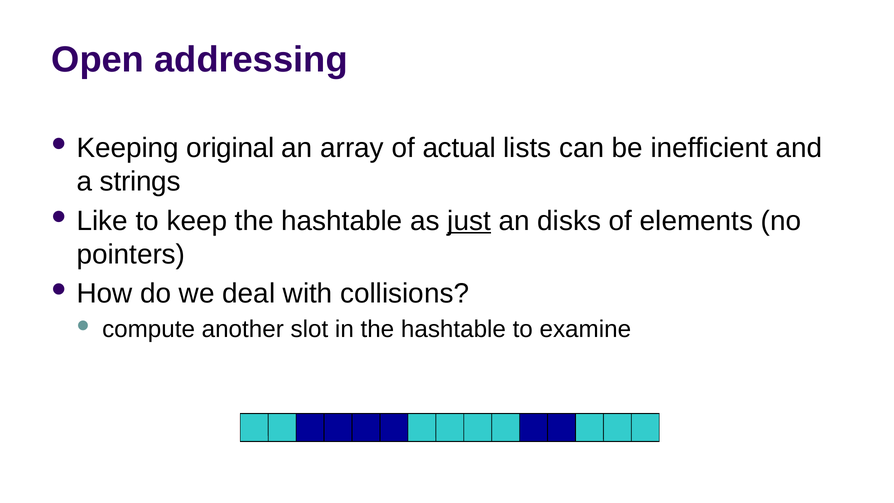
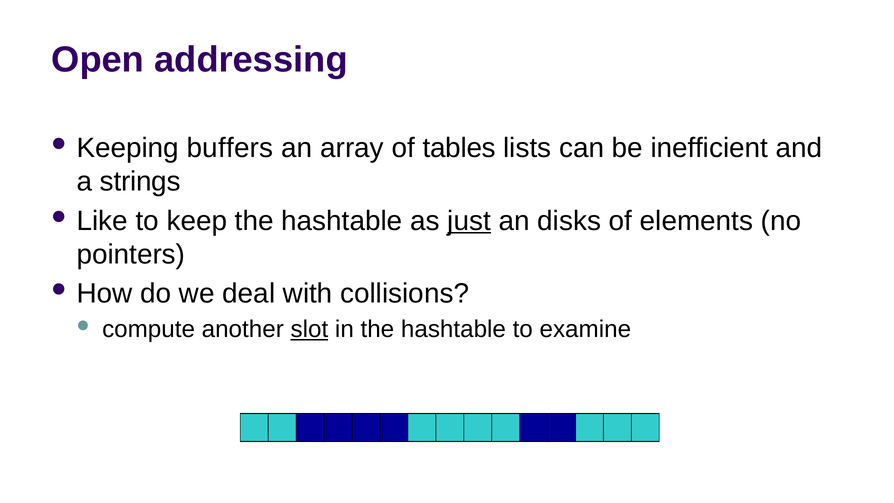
original: original -> buffers
actual: actual -> tables
slot underline: none -> present
